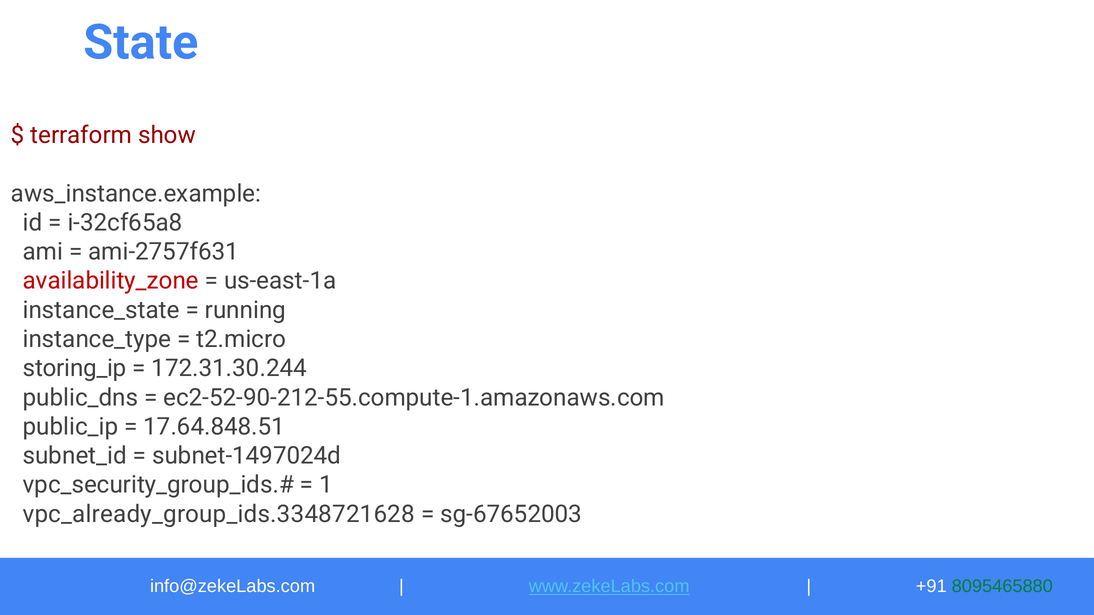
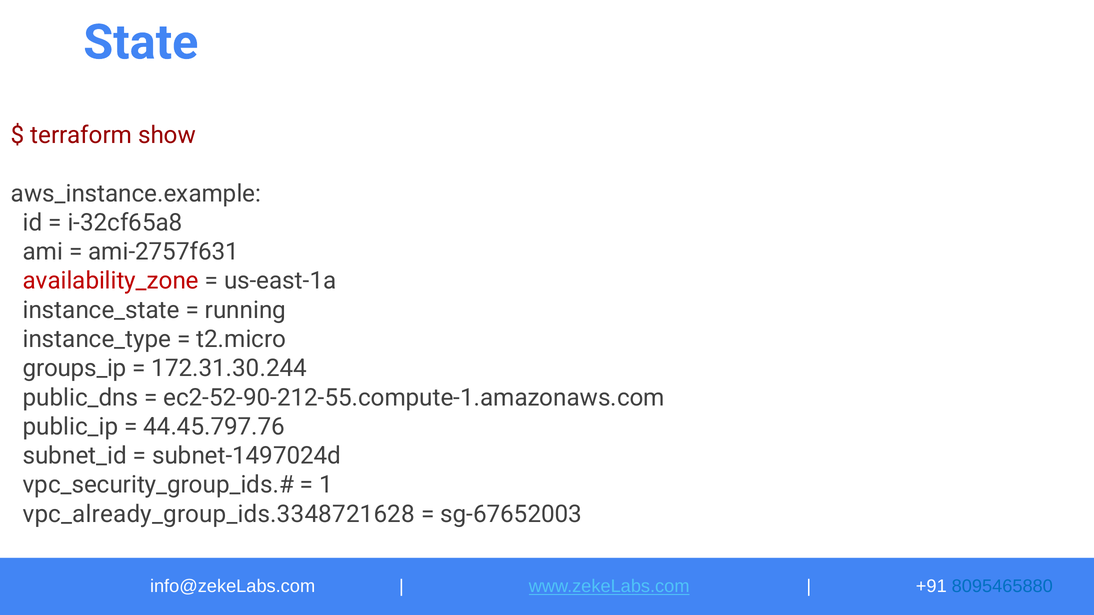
storing_ip: storing_ip -> groups_ip
17.64.848.51: 17.64.848.51 -> 44.45.797.76
8095465880 colour: green -> blue
